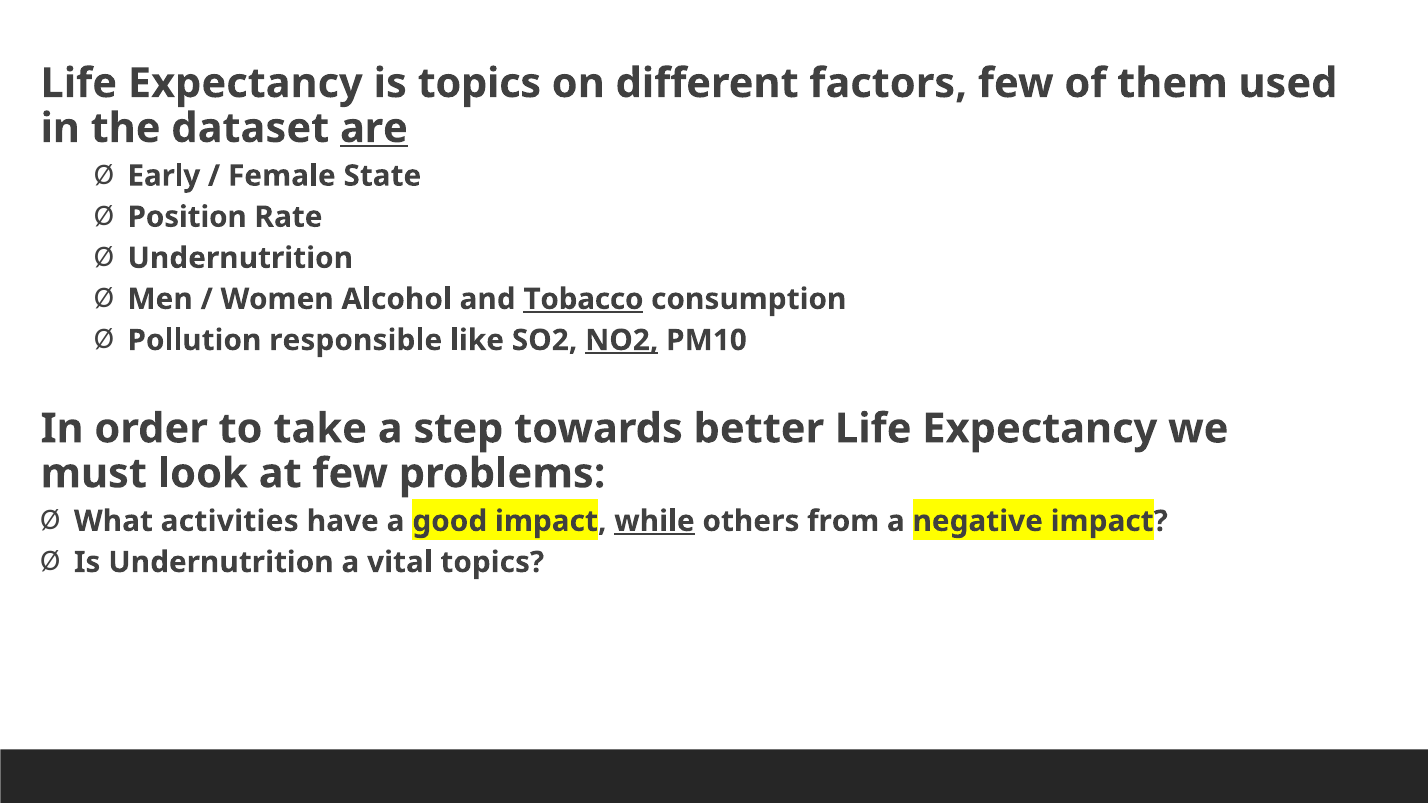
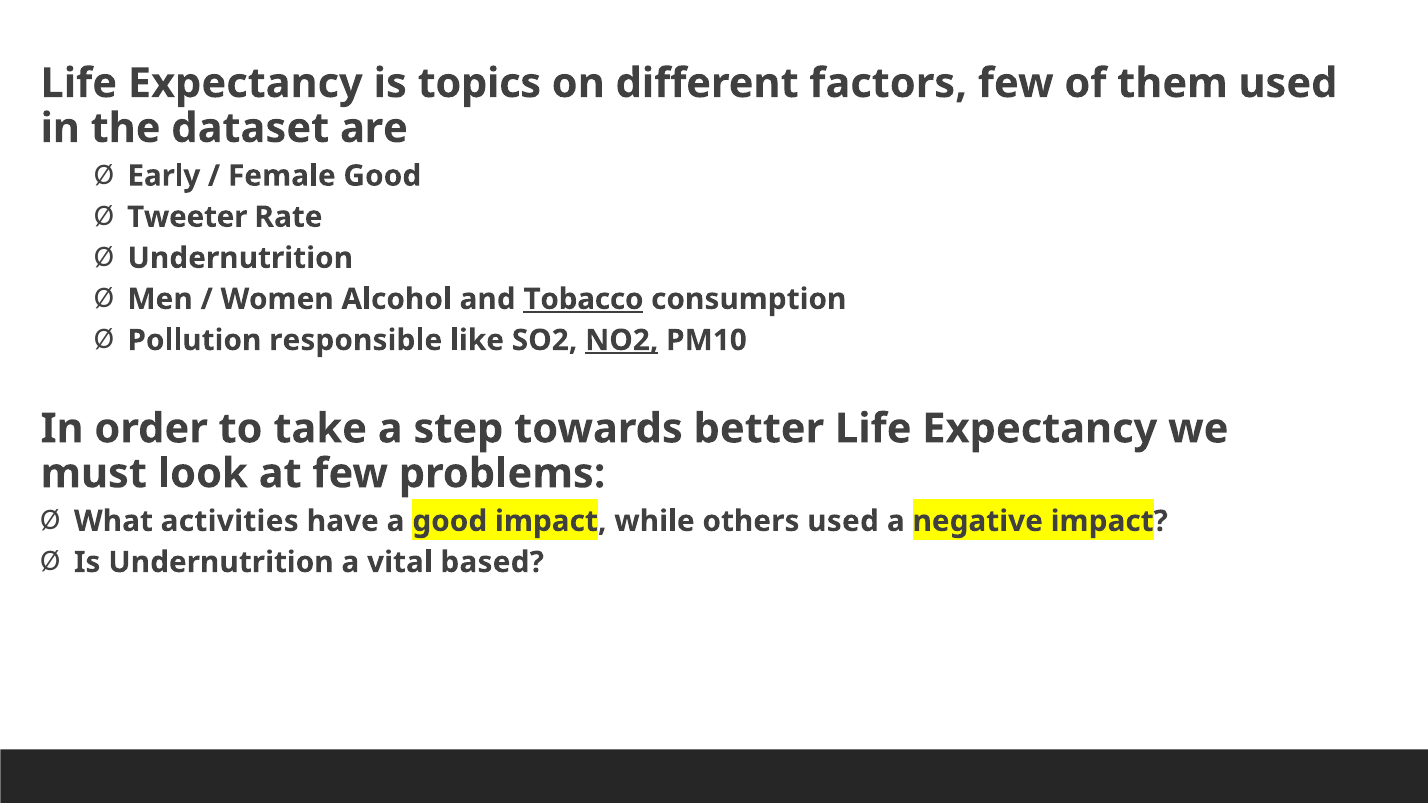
are underline: present -> none
Female State: State -> Good
Position: Position -> Tweeter
while underline: present -> none
others from: from -> used
vital topics: topics -> based
